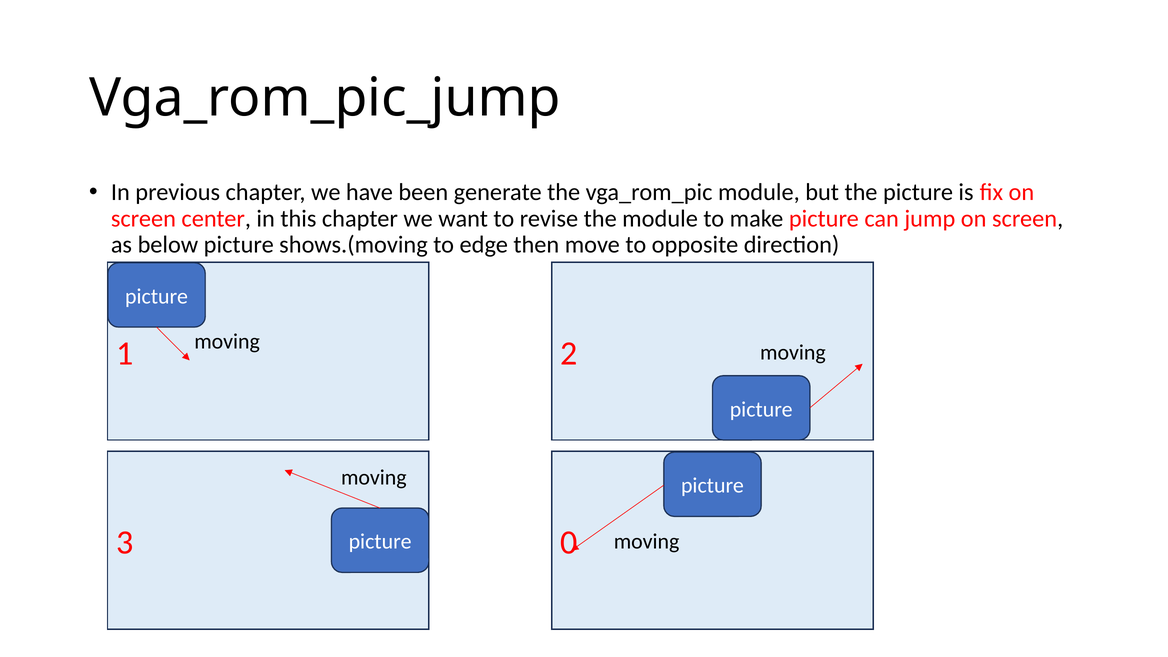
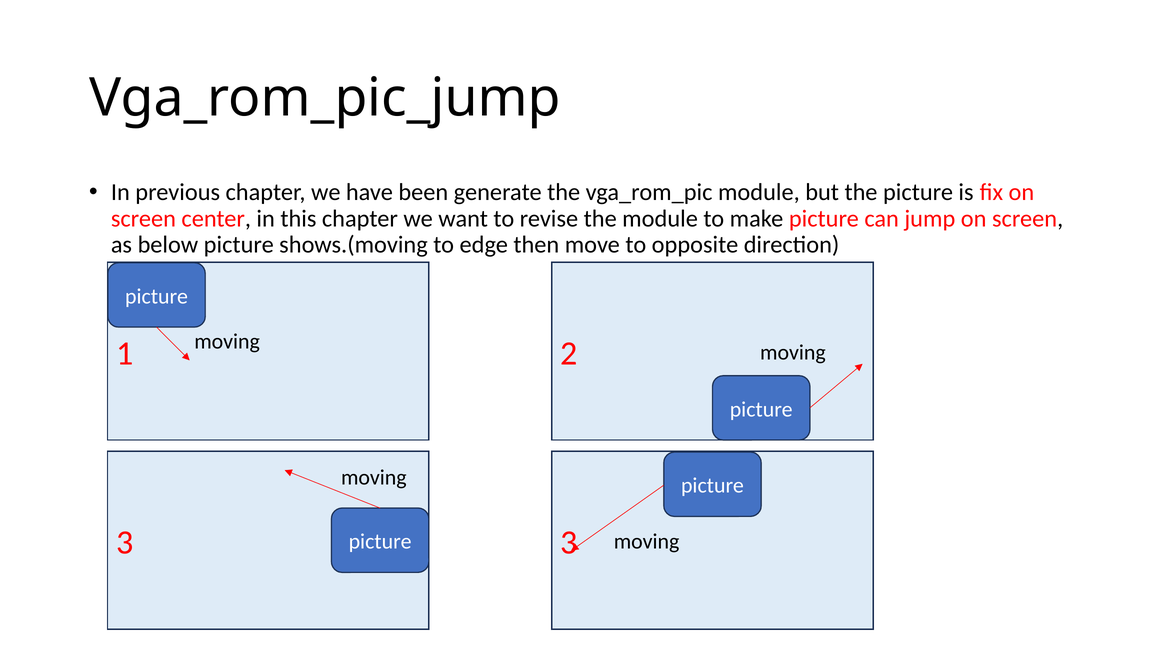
3 picture 0: 0 -> 3
